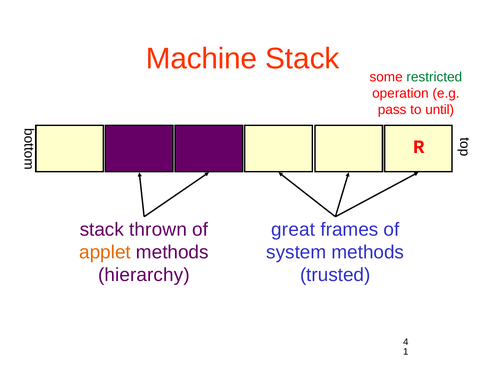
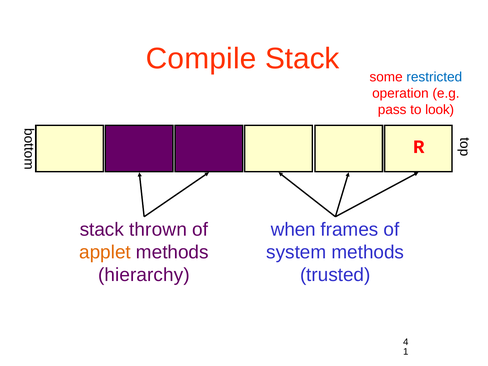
Machine: Machine -> Compile
restricted colour: green -> blue
until: until -> look
great: great -> when
